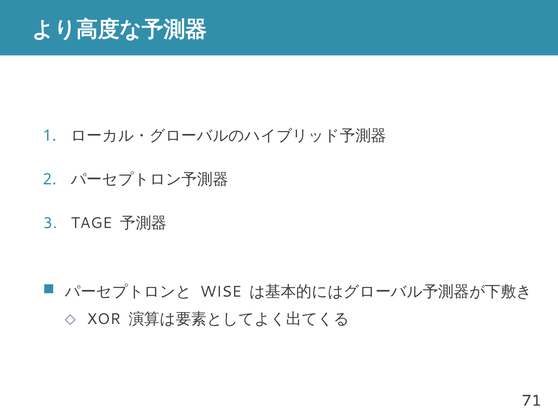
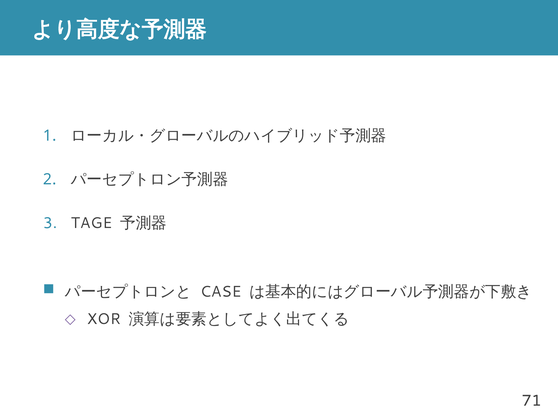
WISE: WISE -> CASE
